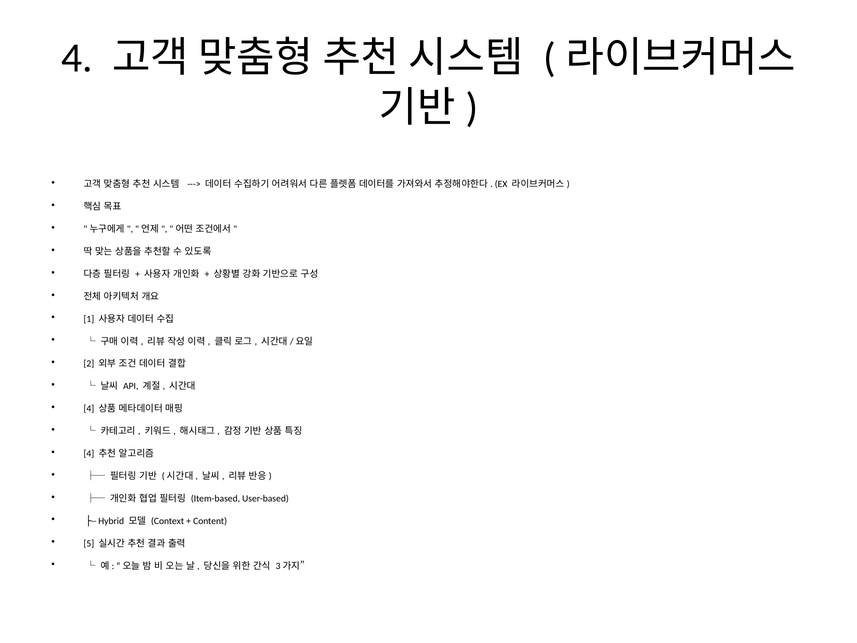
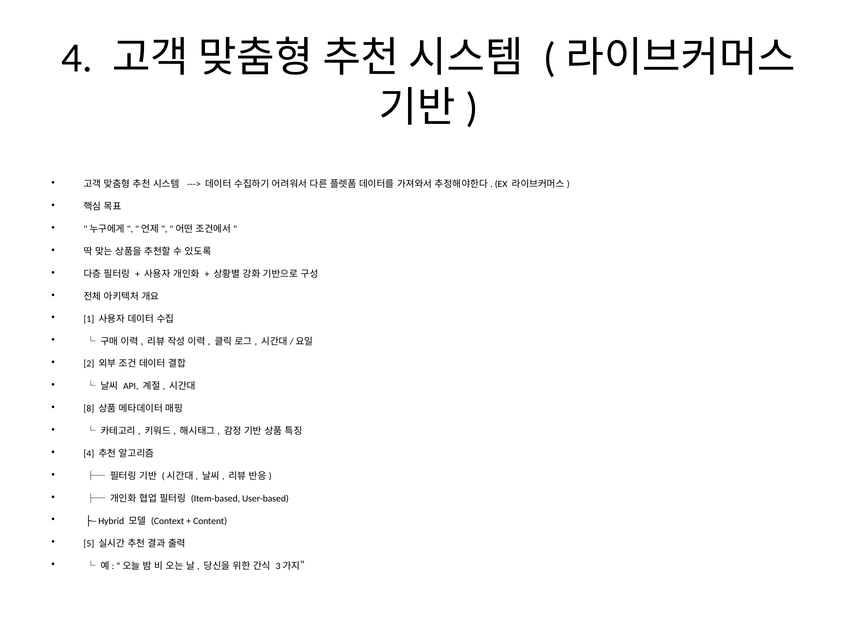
4 at (89, 409): 4 -> 8
